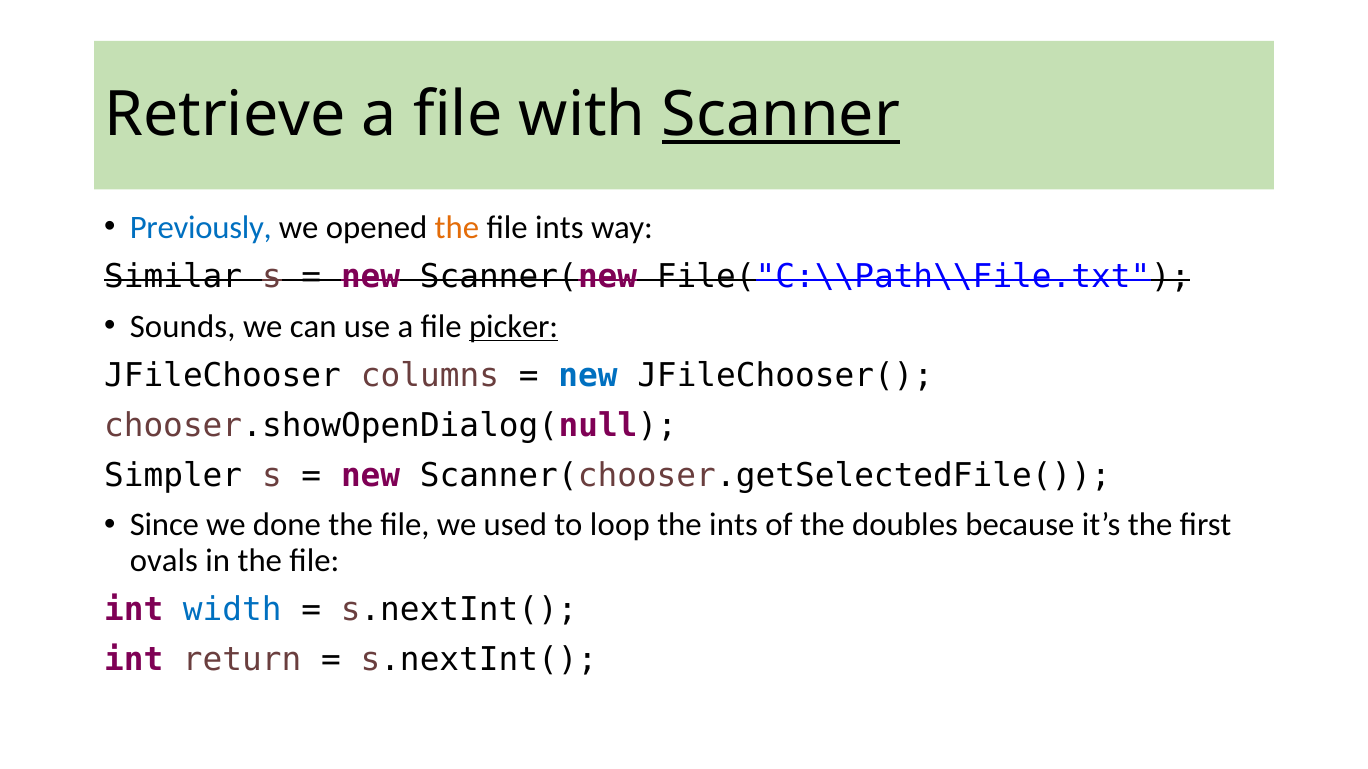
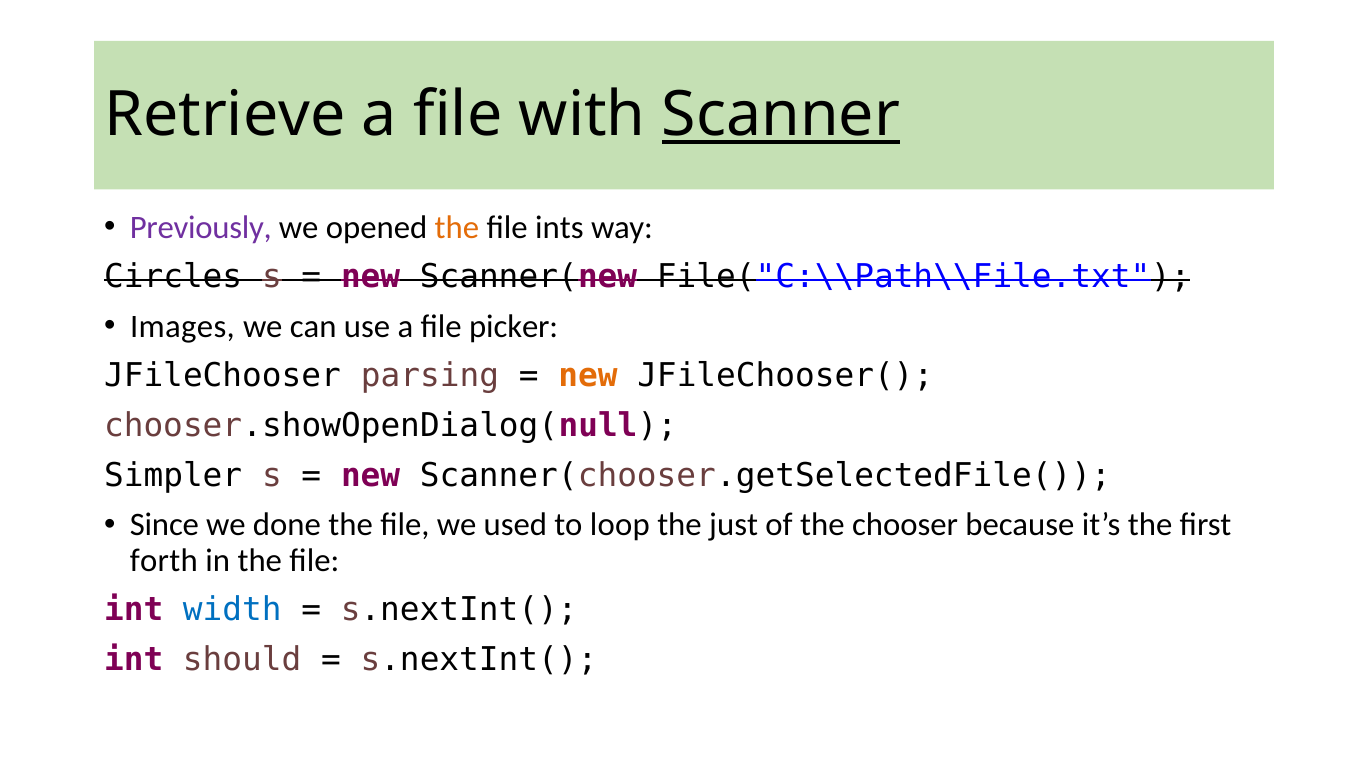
Previously colour: blue -> purple
Similar: Similar -> Circles
Sounds: Sounds -> Images
picker underline: present -> none
columns: columns -> parsing
new at (588, 376) colour: blue -> orange
the ints: ints -> just
doubles: doubles -> chooser
ovals: ovals -> forth
return: return -> should
